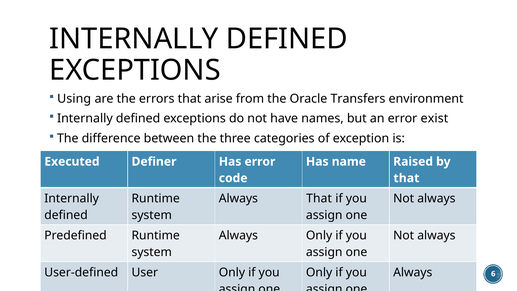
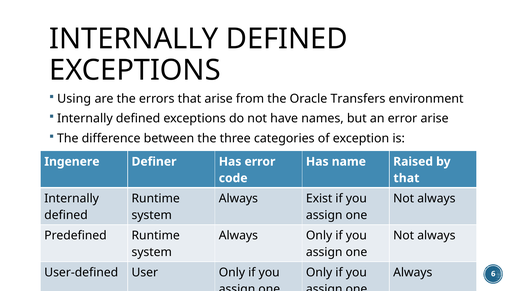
error exist: exist -> arise
Executed: Executed -> Ingenere
Always That: That -> Exist
